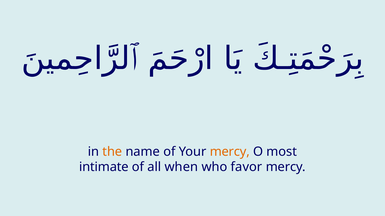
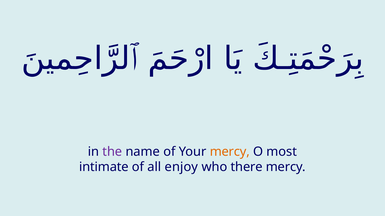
the colour: orange -> purple
when: when -> enjoy
favor: favor -> there
